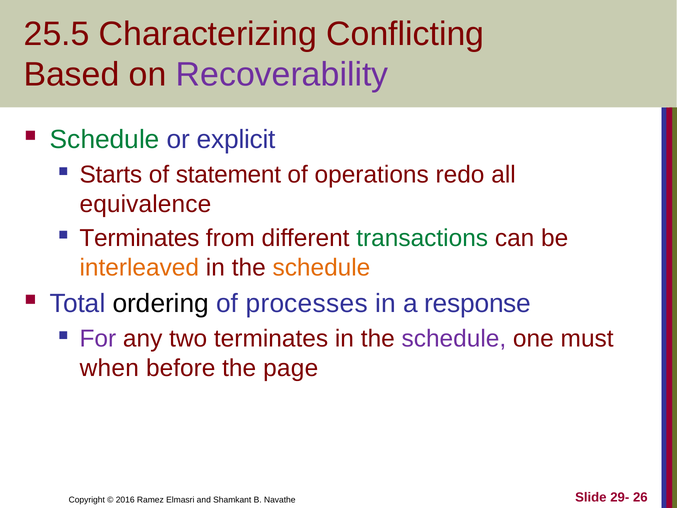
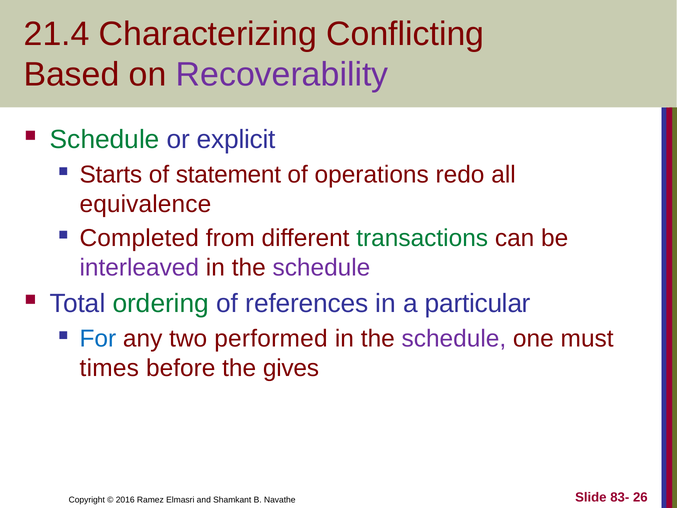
25.5: 25.5 -> 21.4
Terminates at (139, 238): Terminates -> Completed
interleaved colour: orange -> purple
schedule at (321, 268) colour: orange -> purple
ordering colour: black -> green
processes: processes -> references
response: response -> particular
For colour: purple -> blue
two terminates: terminates -> performed
when: when -> times
page: page -> gives
29-: 29- -> 83-
